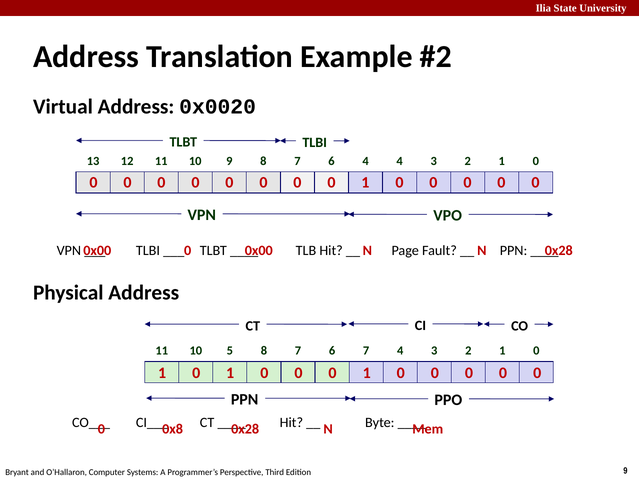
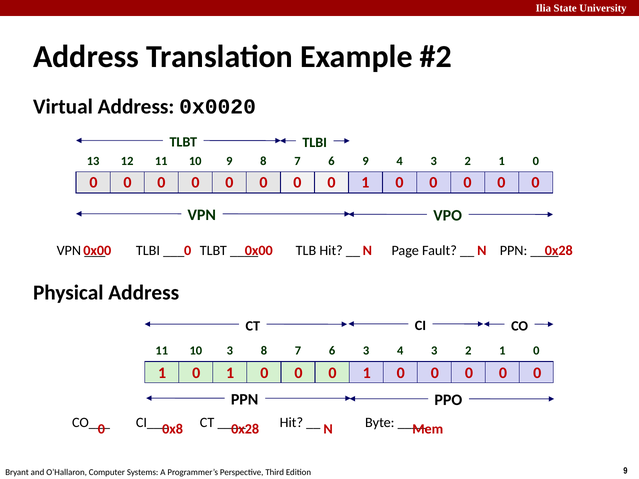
6 4: 4 -> 9
10 5: 5 -> 3
6 7: 7 -> 3
